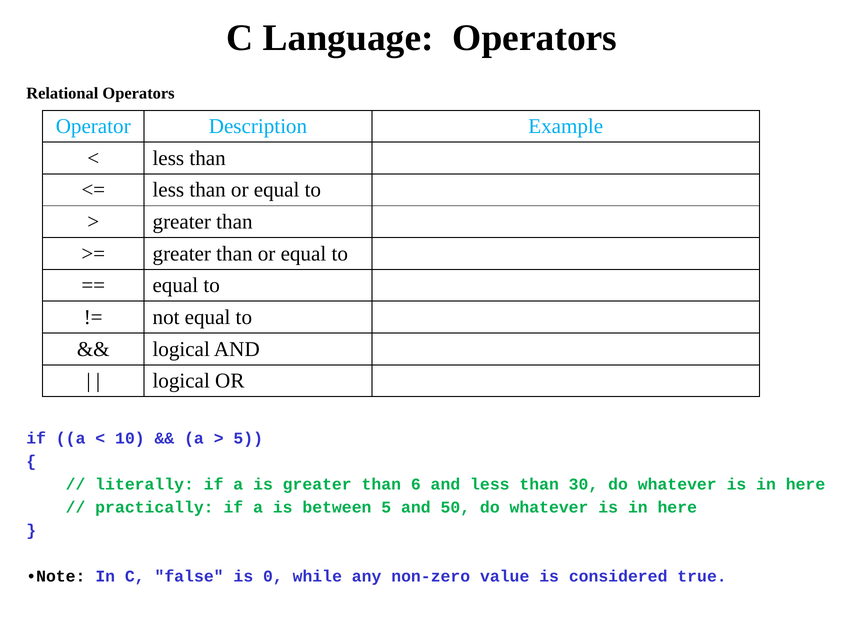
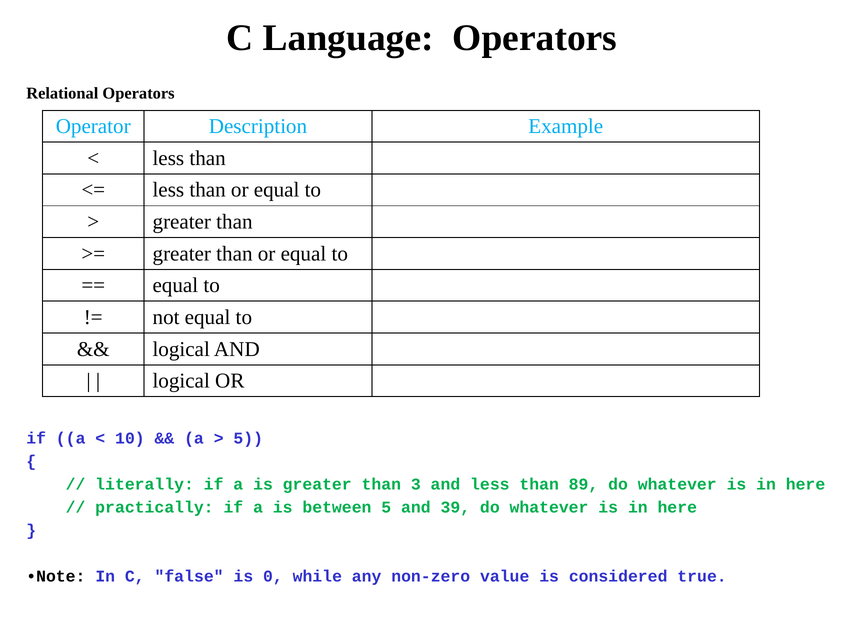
6: 6 -> 3
30: 30 -> 89
50: 50 -> 39
